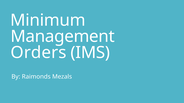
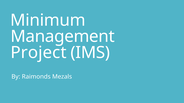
Orders: Orders -> Project
